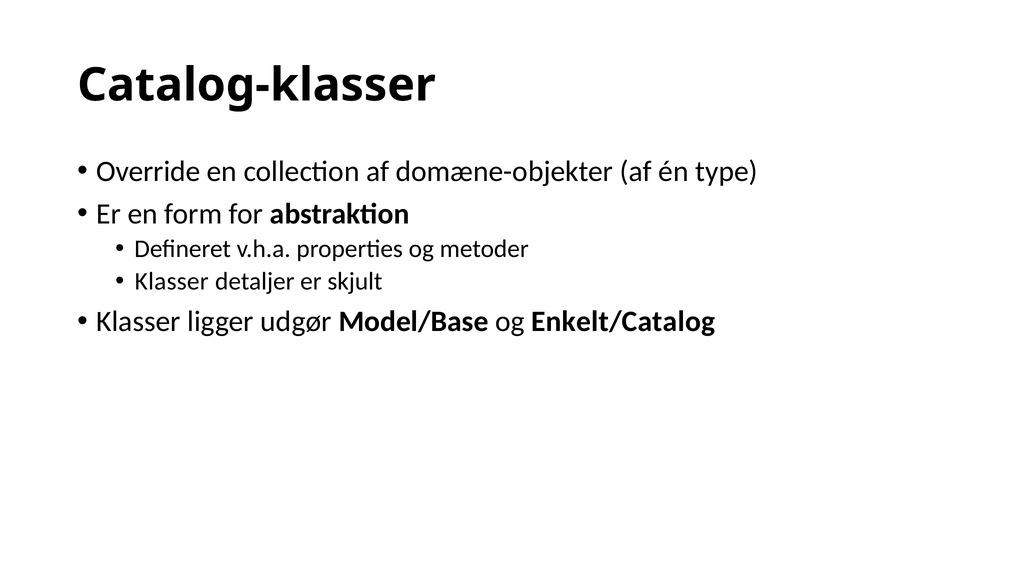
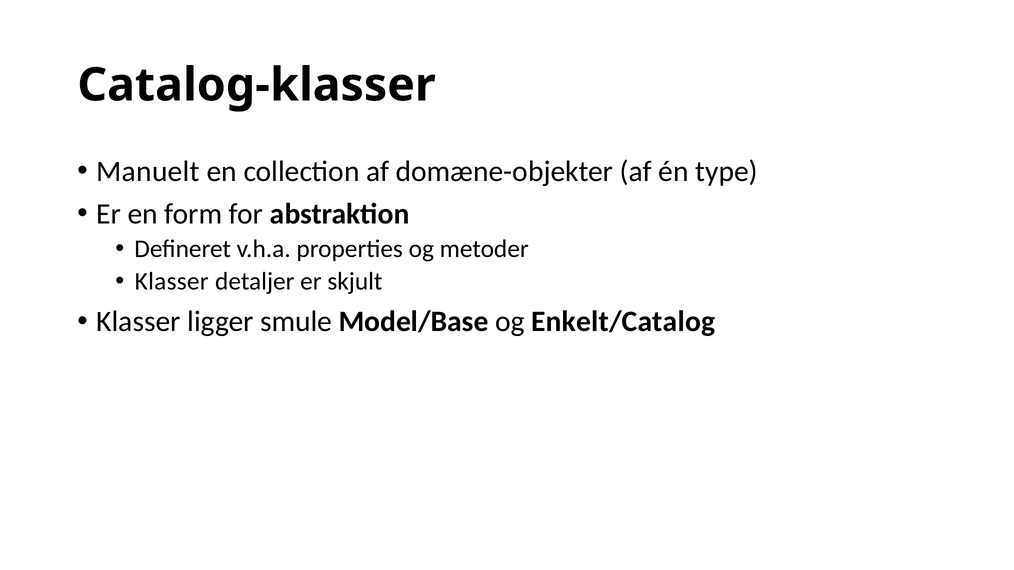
Override: Override -> Manuelt
udgør: udgør -> smule
